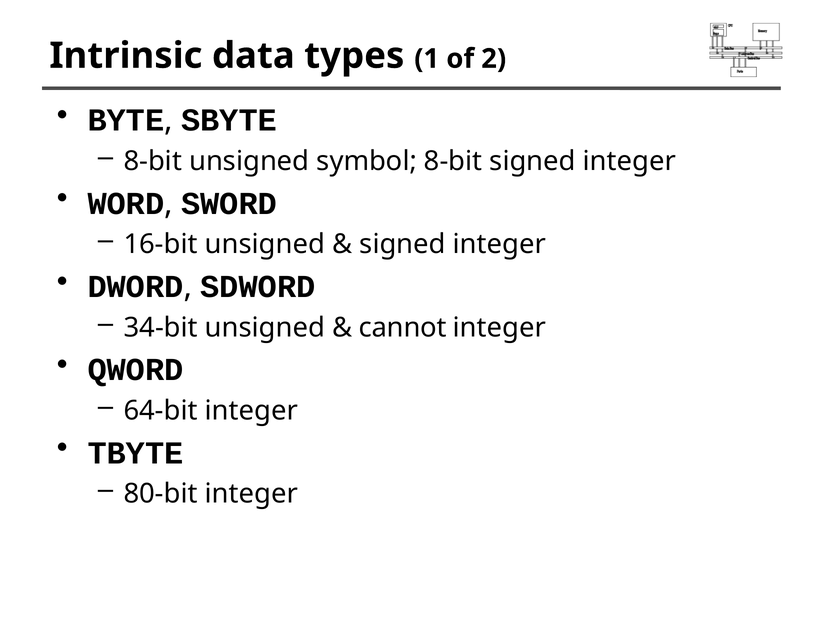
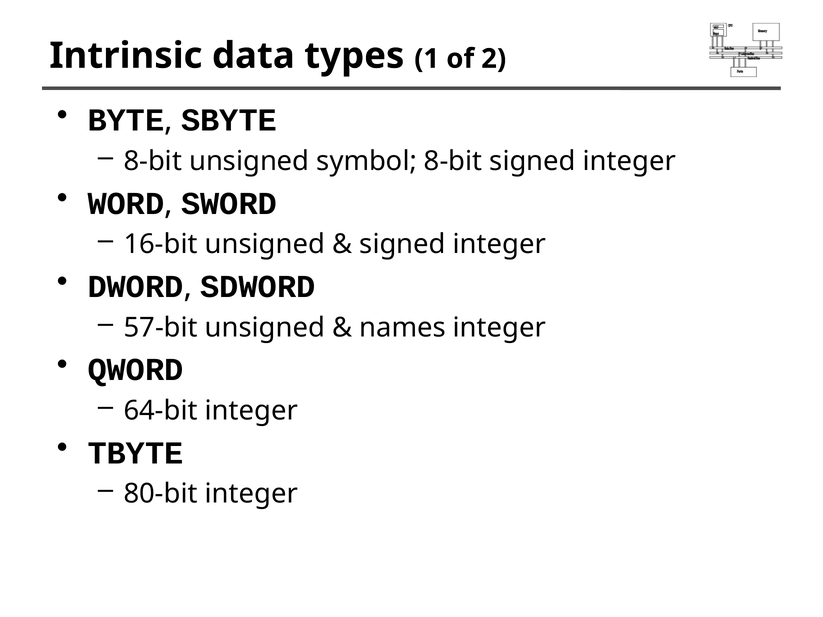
34-bit: 34-bit -> 57-bit
cannot: cannot -> names
